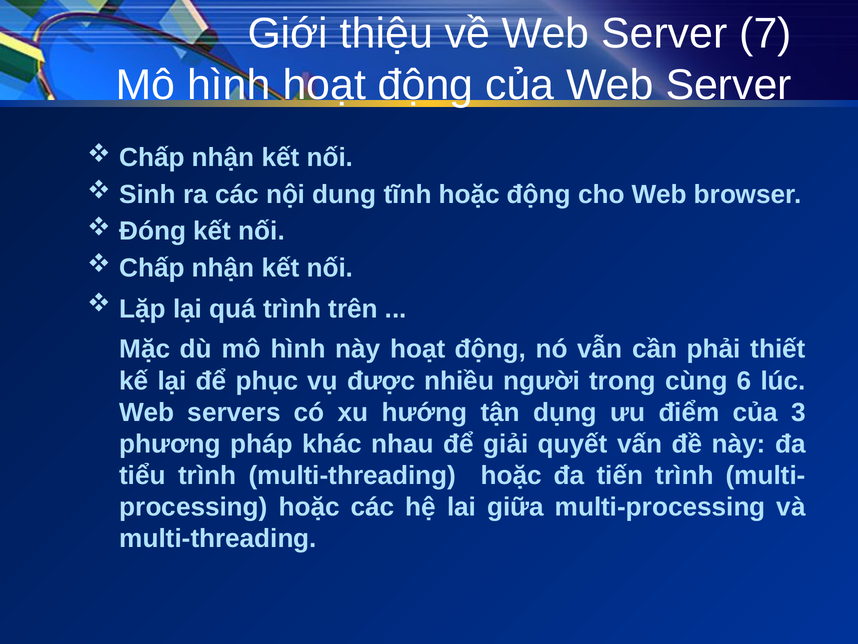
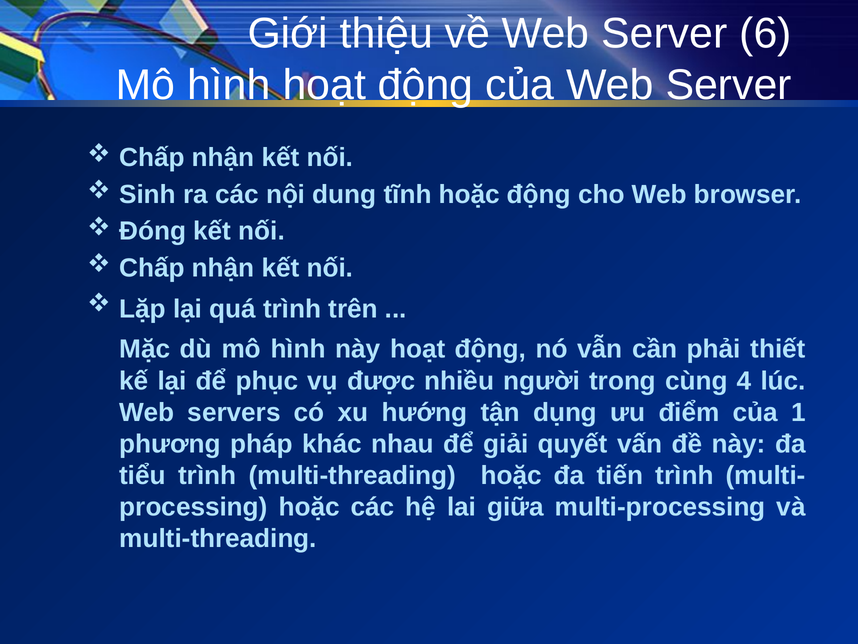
7: 7 -> 6
6: 6 -> 4
3: 3 -> 1
